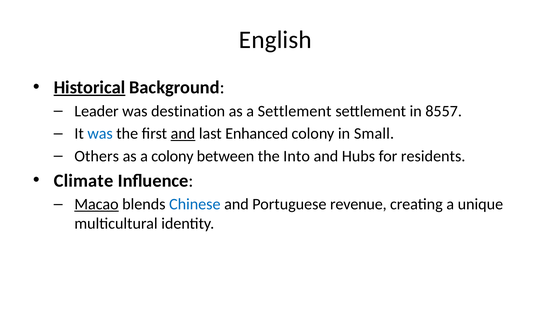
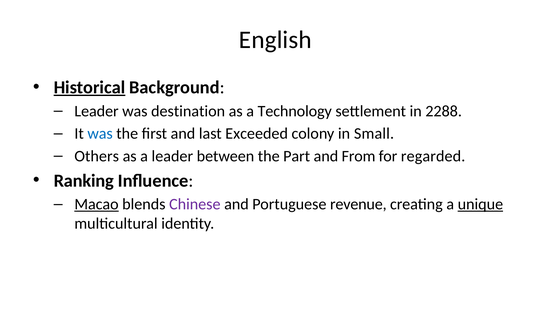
a Settlement: Settlement -> Technology
8557: 8557 -> 2288
and at (183, 134) underline: present -> none
Enhanced: Enhanced -> Exceeded
a colony: colony -> leader
Into: Into -> Part
Hubs: Hubs -> From
residents: residents -> regarded
Climate: Climate -> Ranking
Chinese colour: blue -> purple
unique underline: none -> present
